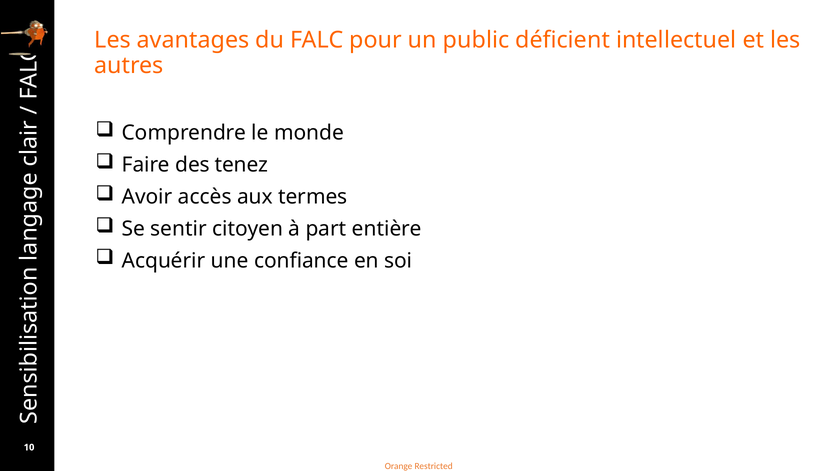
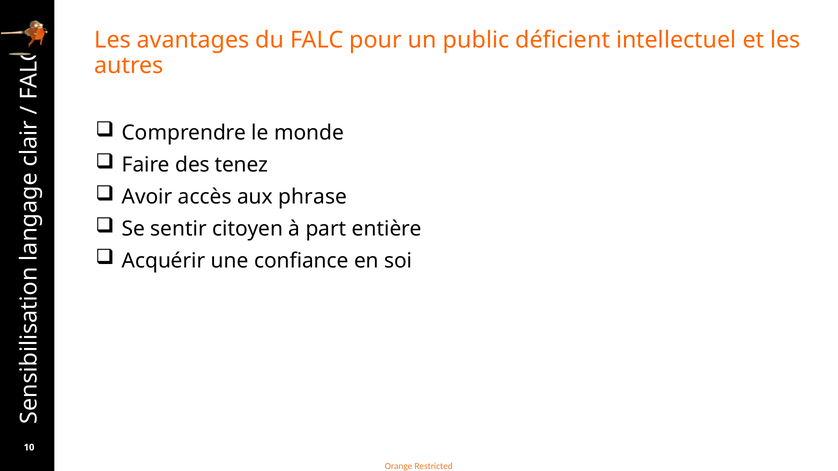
termes: termes -> phrase
